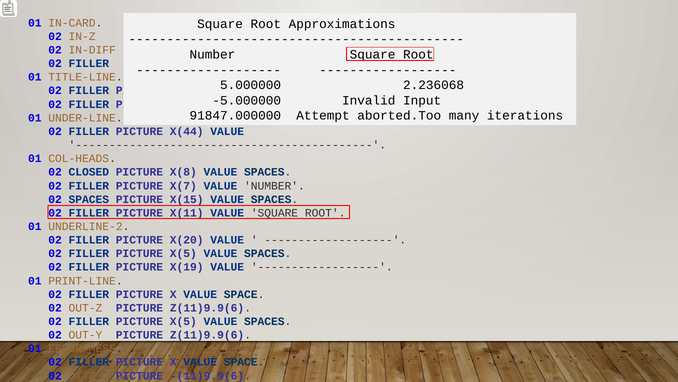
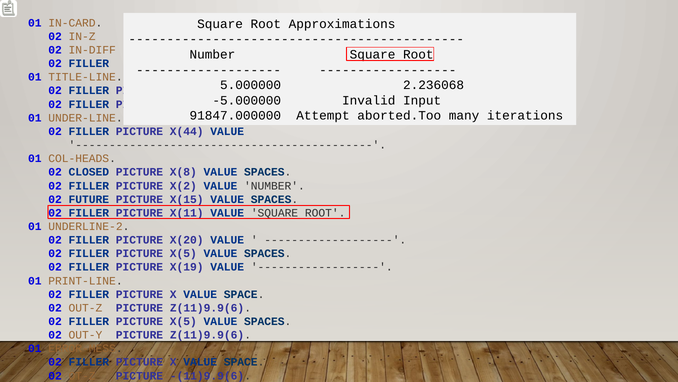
X(7: X(7 -> X(2
02 SPACES: SPACES -> FUTURE
